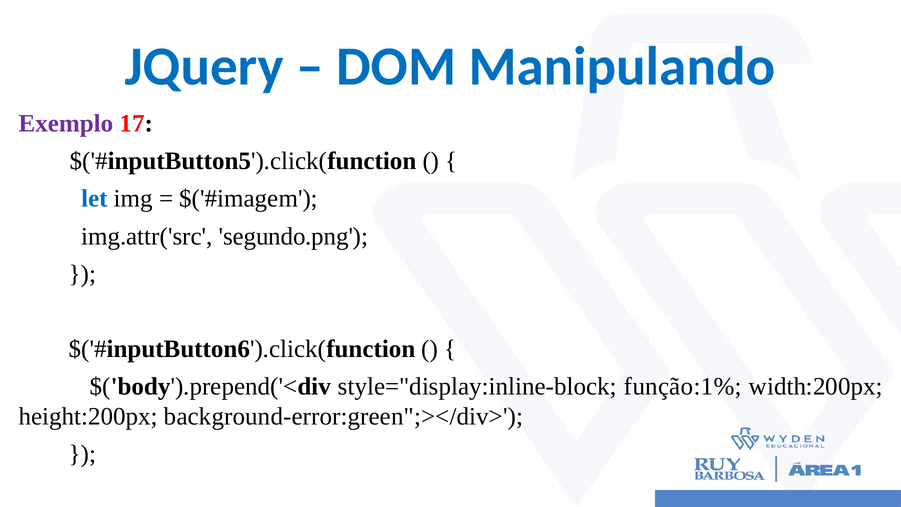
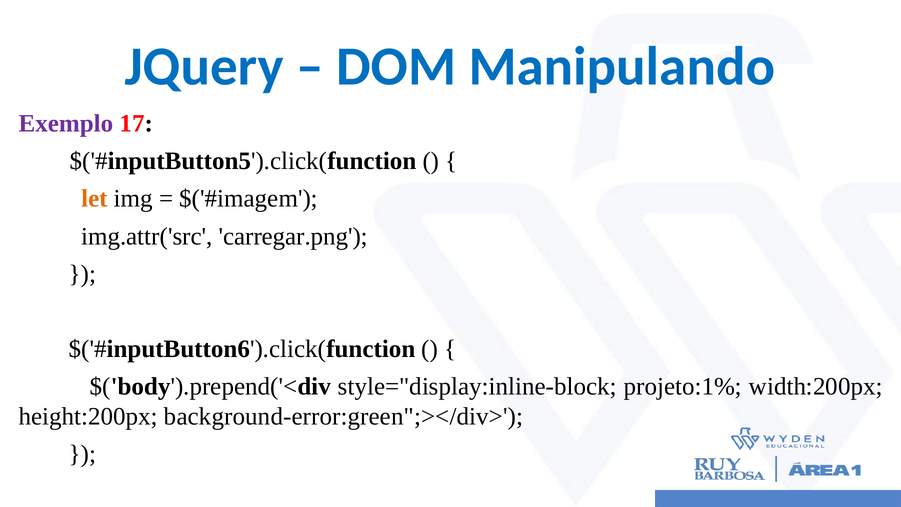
let colour: blue -> orange
segundo.png: segundo.png -> carregar.png
função:1%: função:1% -> projeto:1%
